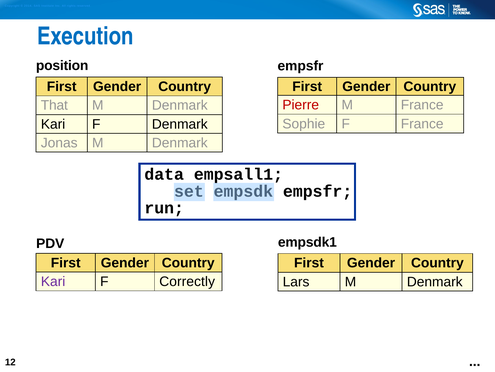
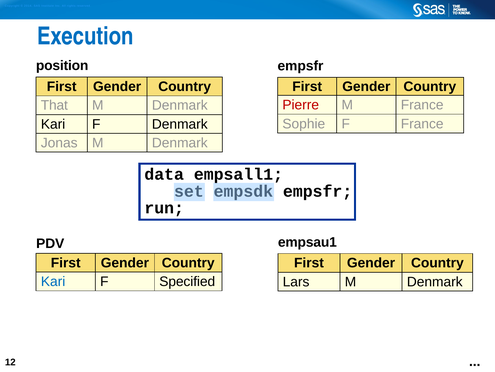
empsdk1: empsdk1 -> empsau1
Kari at (53, 281) colour: purple -> blue
Correctly: Correctly -> Specified
